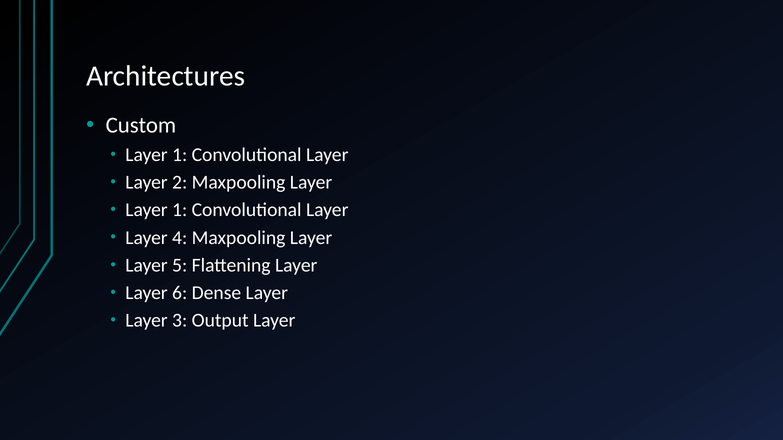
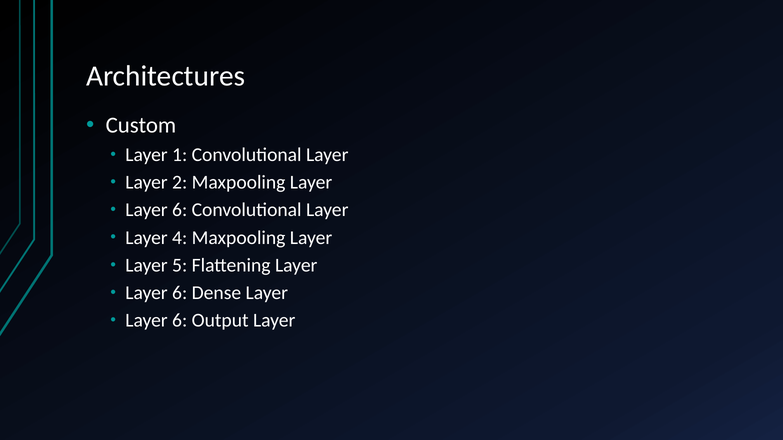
1 at (180, 210): 1 -> 6
3 at (180, 321): 3 -> 6
